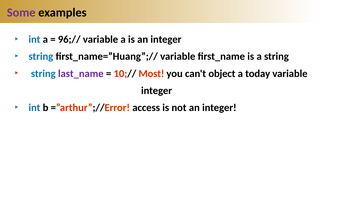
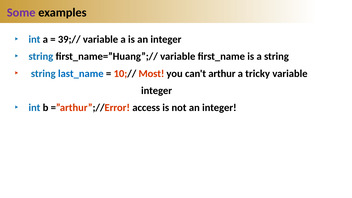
96;//: 96;// -> 39;//
last_name colour: purple -> blue
object: object -> arthur
today: today -> tricky
